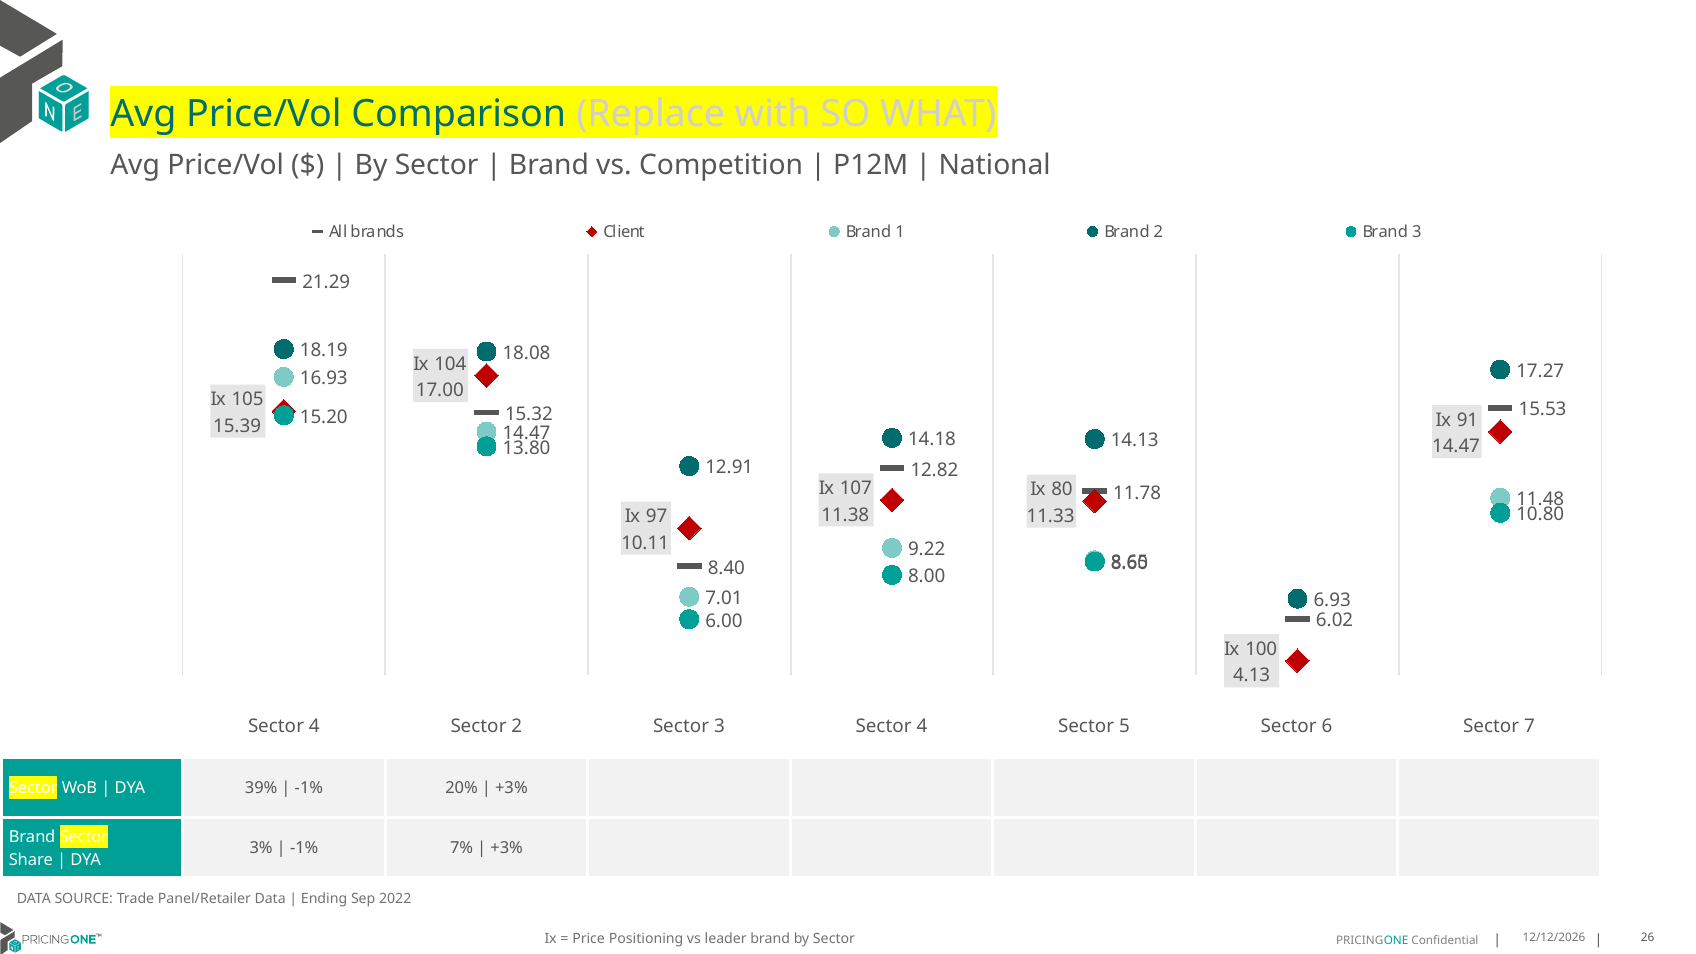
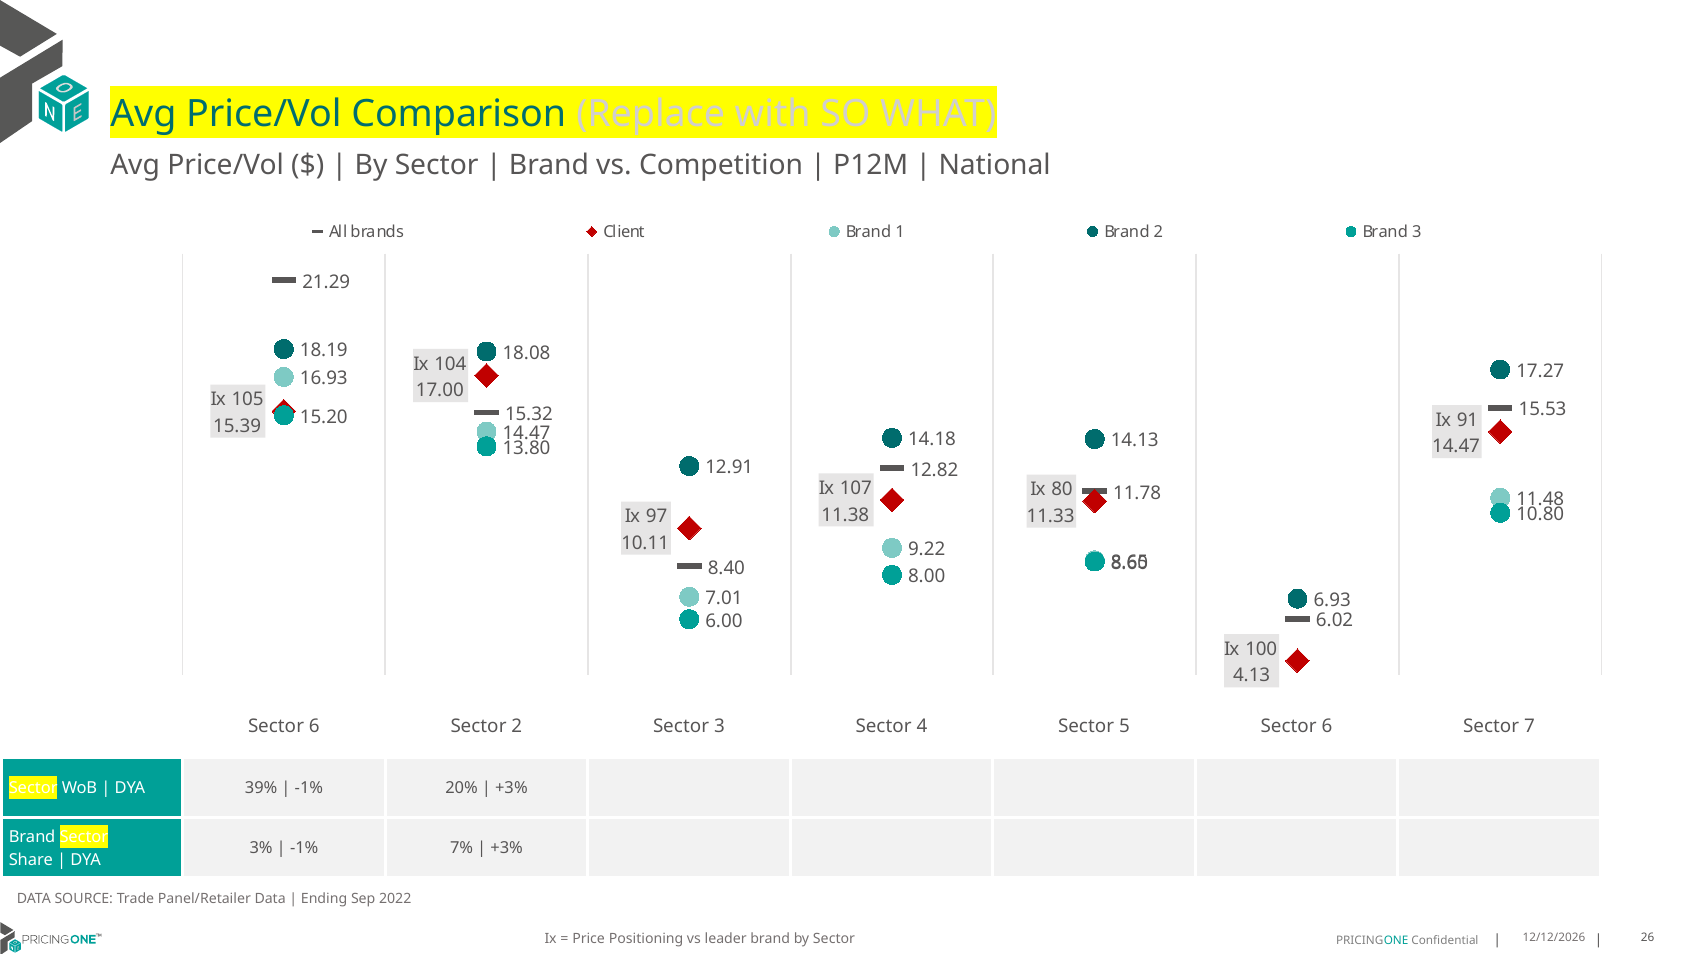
4 at (314, 726): 4 -> 6
